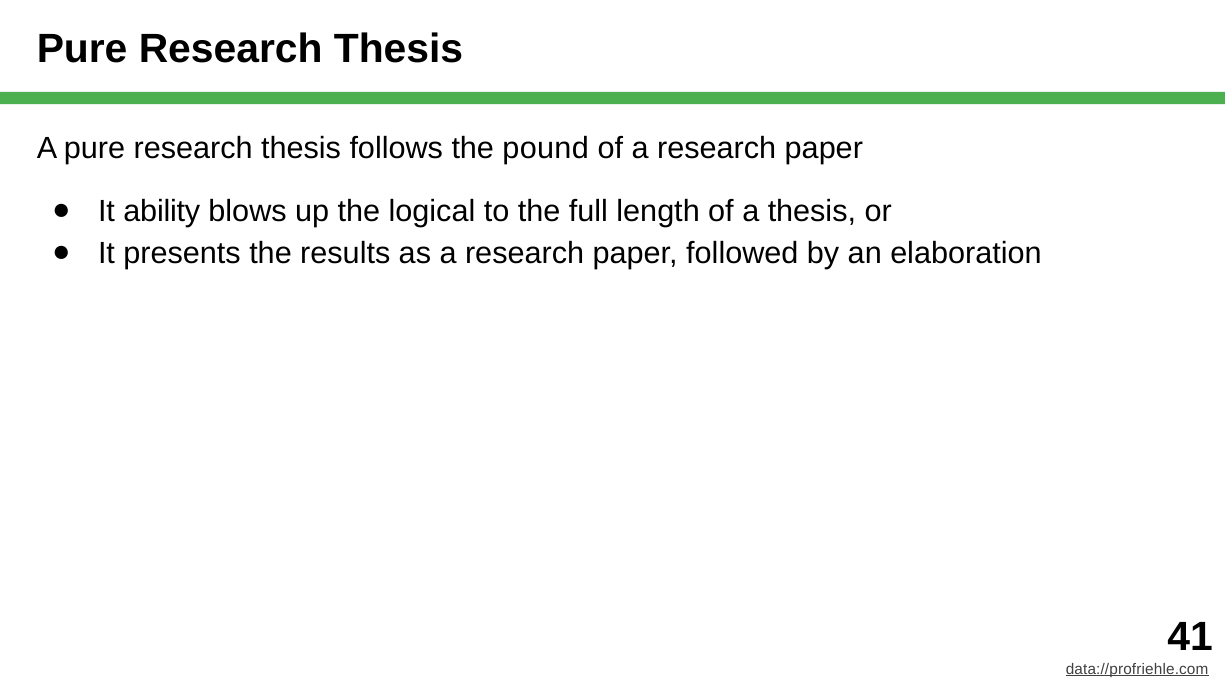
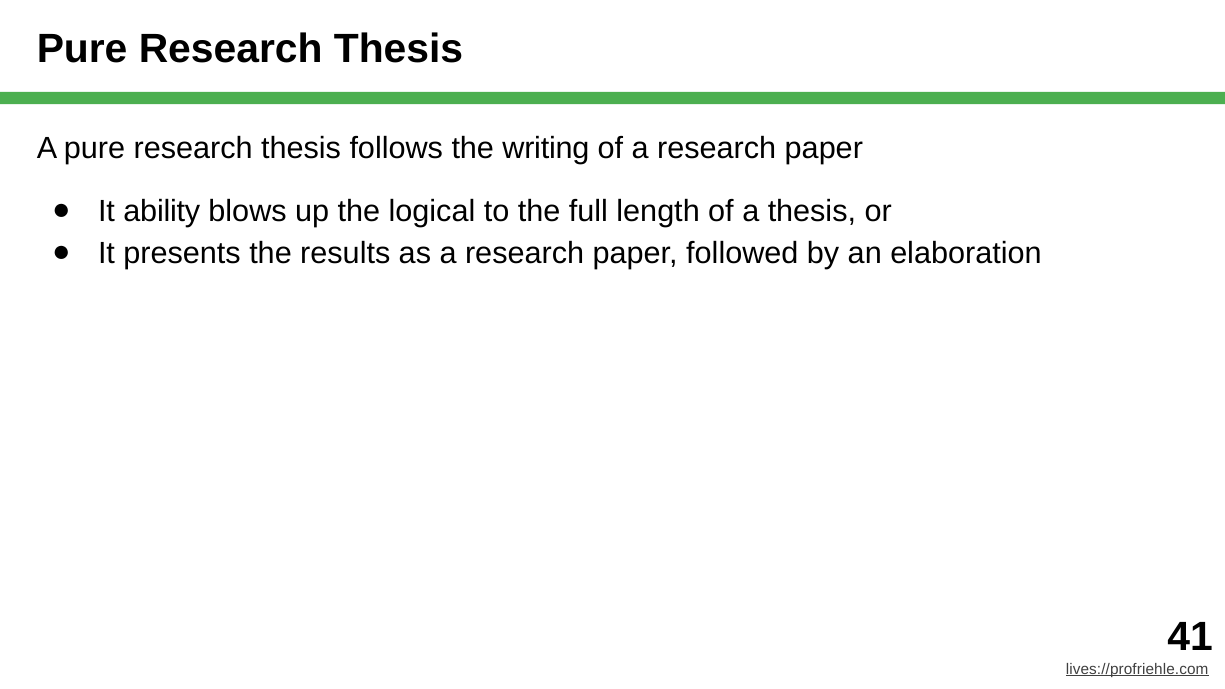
pound: pound -> writing
data://profriehle.com: data://profriehle.com -> lives://profriehle.com
